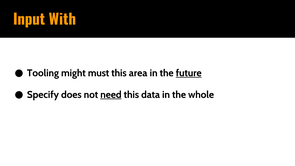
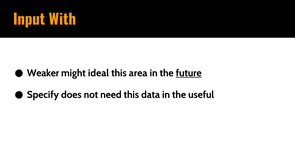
Tooling: Tooling -> Weaker
must: must -> ideal
need underline: present -> none
whole: whole -> useful
